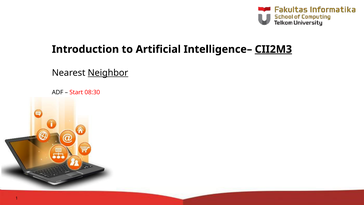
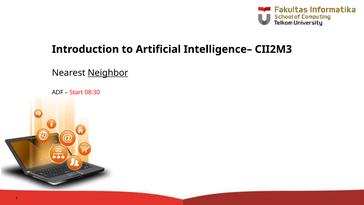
CII2M3 underline: present -> none
